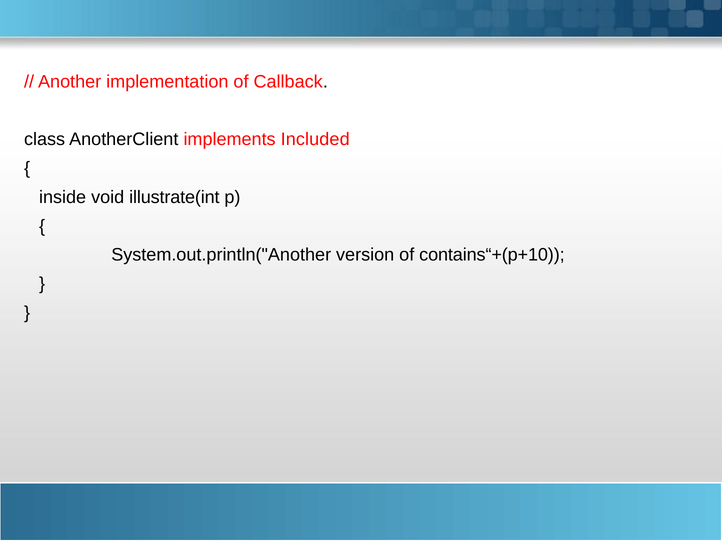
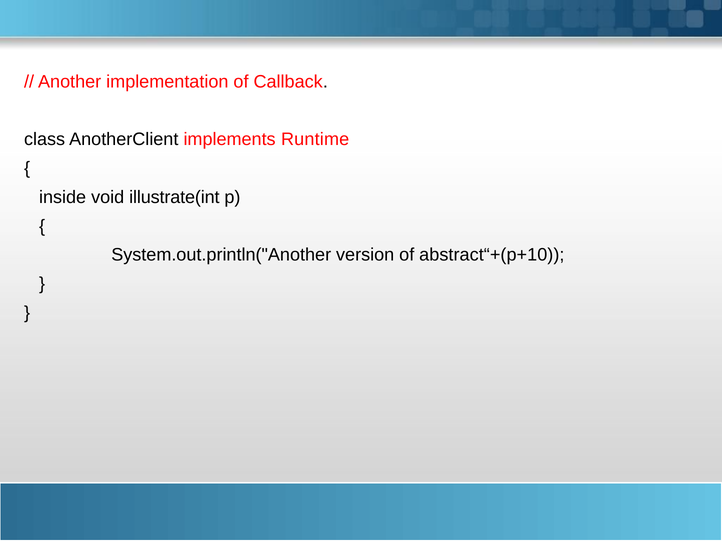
Included: Included -> Runtime
contains“+(p+10: contains“+(p+10 -> abstract“+(p+10
